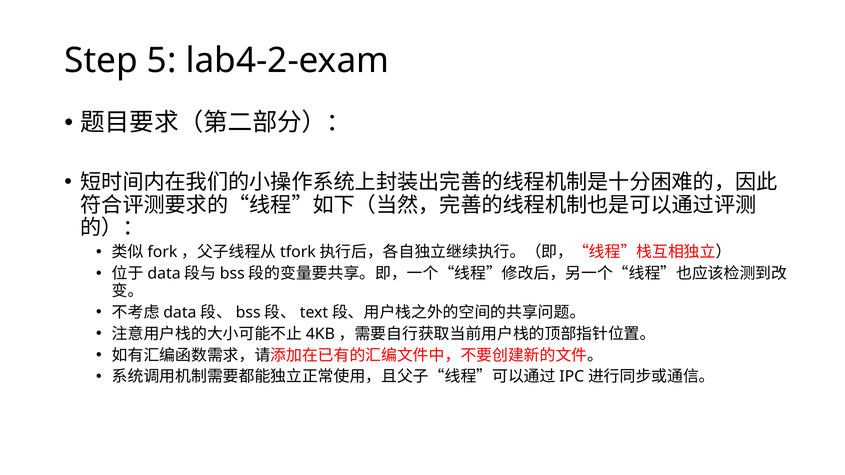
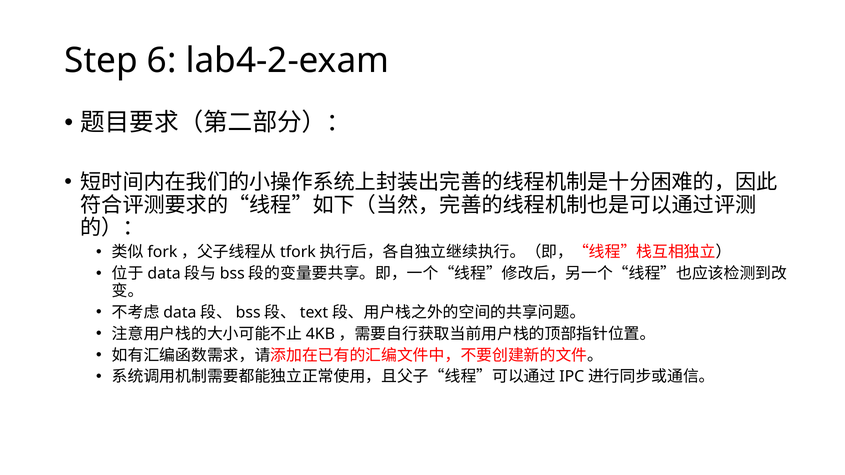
5: 5 -> 6
